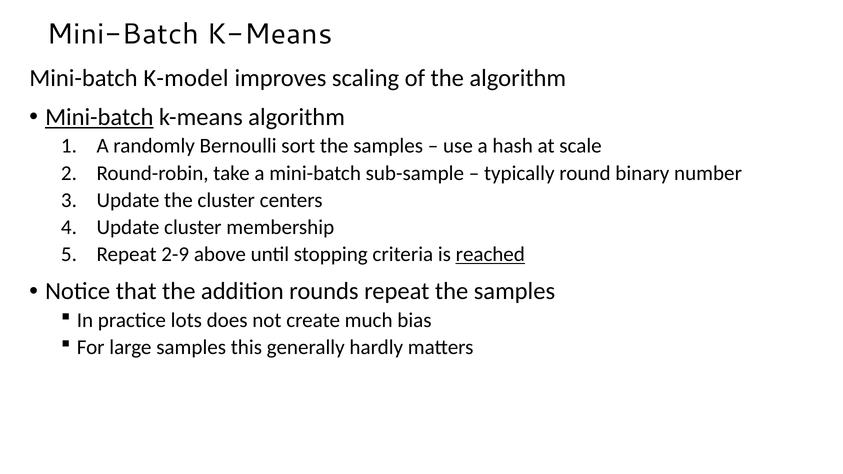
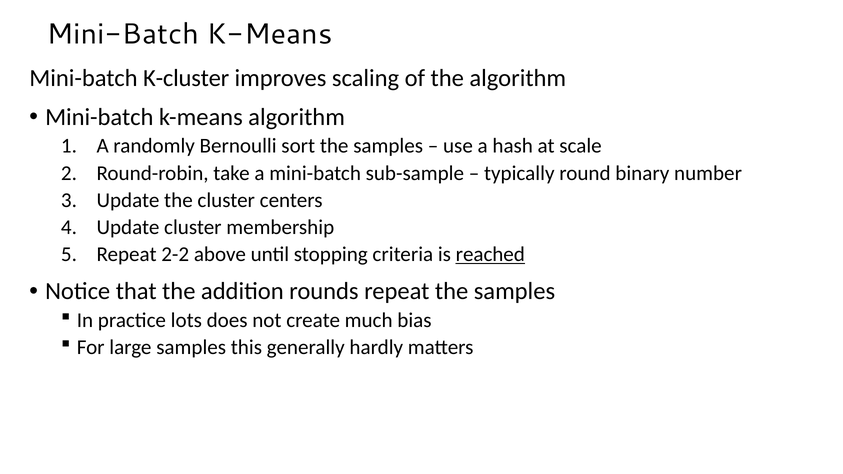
K-model: K-model -> K-cluster
Mini-batch at (99, 117) underline: present -> none
2-9: 2-9 -> 2-2
